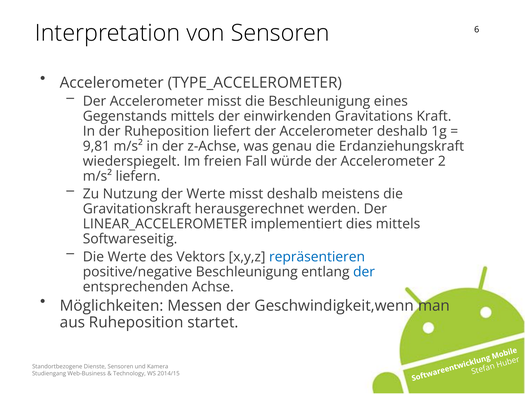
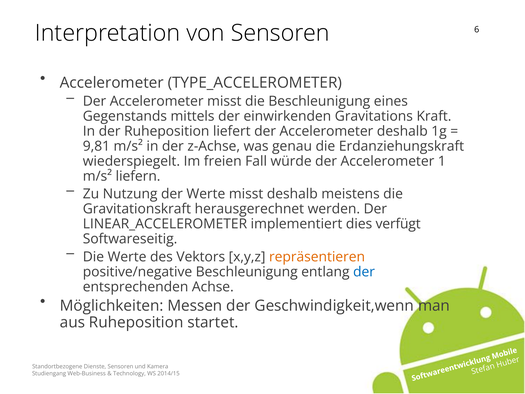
2: 2 -> 1
dies mittels: mittels -> verfügt
repräsentieren colour: blue -> orange
